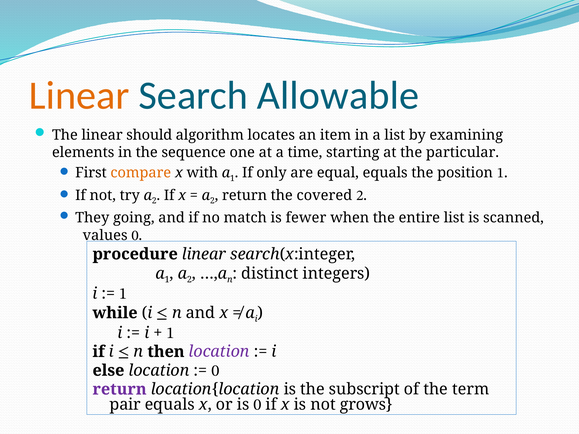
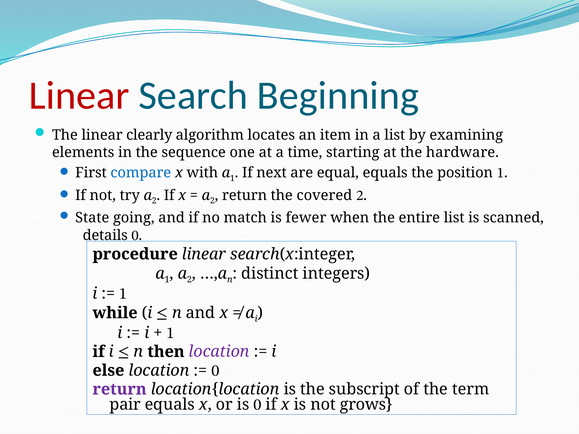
Linear at (79, 96) colour: orange -> red
Allowable: Allowable -> Beginning
should: should -> clearly
particular: particular -> hardware
compare colour: orange -> blue
only: only -> next
They: They -> State
values: values -> details
